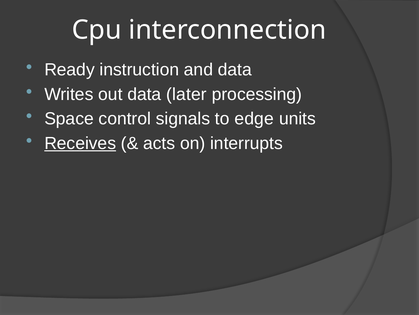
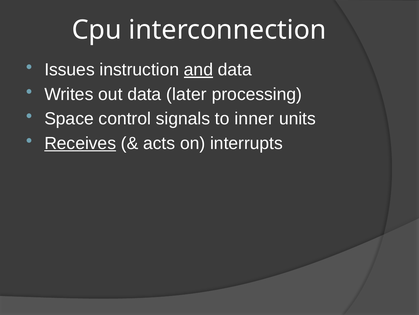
Ready: Ready -> Issues
and underline: none -> present
edge: edge -> inner
